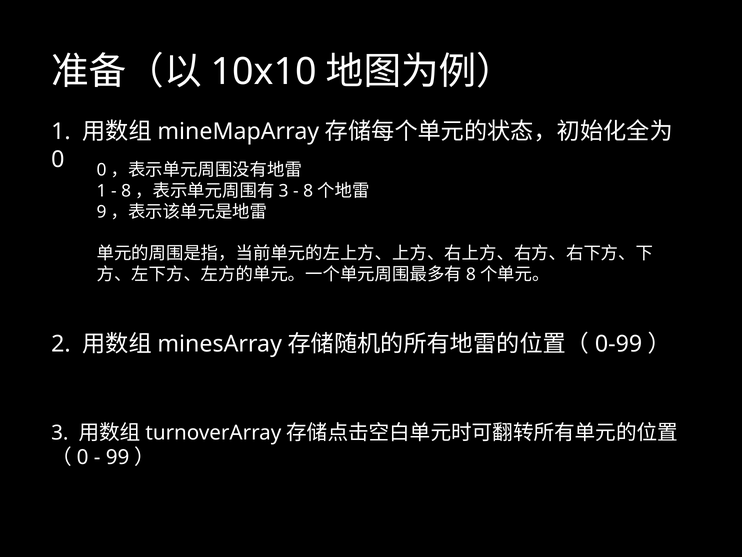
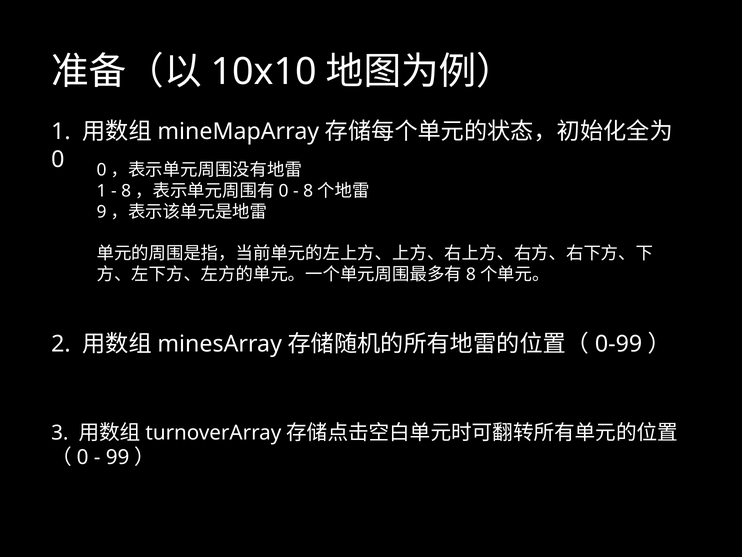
3 at (284, 191): 3 -> 0
